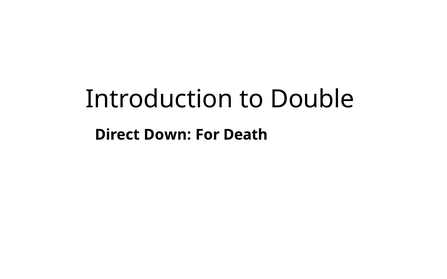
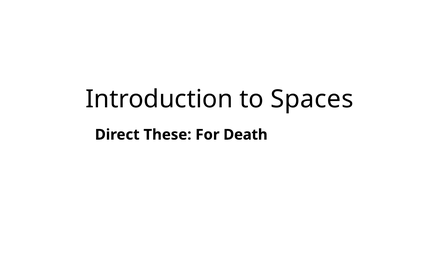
Double: Double -> Spaces
Down: Down -> These
